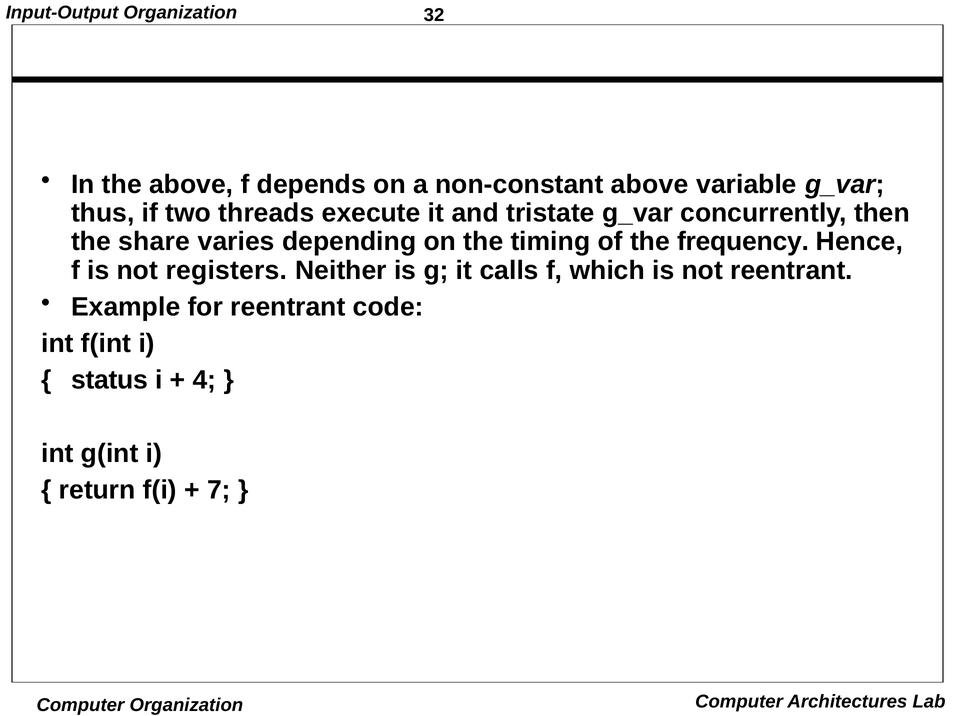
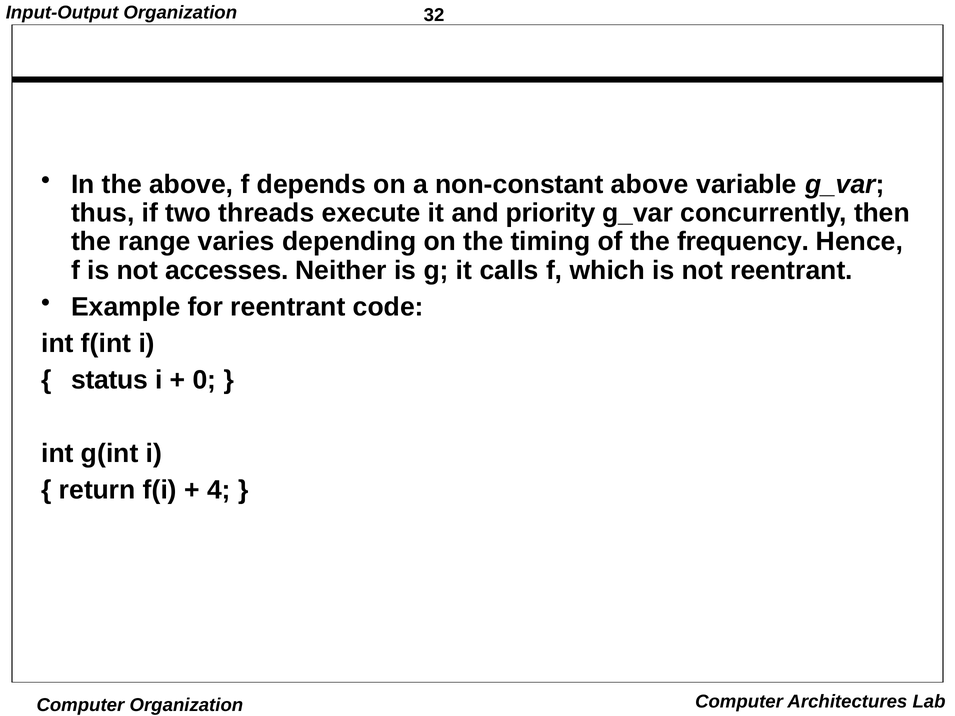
tristate: tristate -> priority
share: share -> range
registers: registers -> accesses
4: 4 -> 0
7: 7 -> 4
